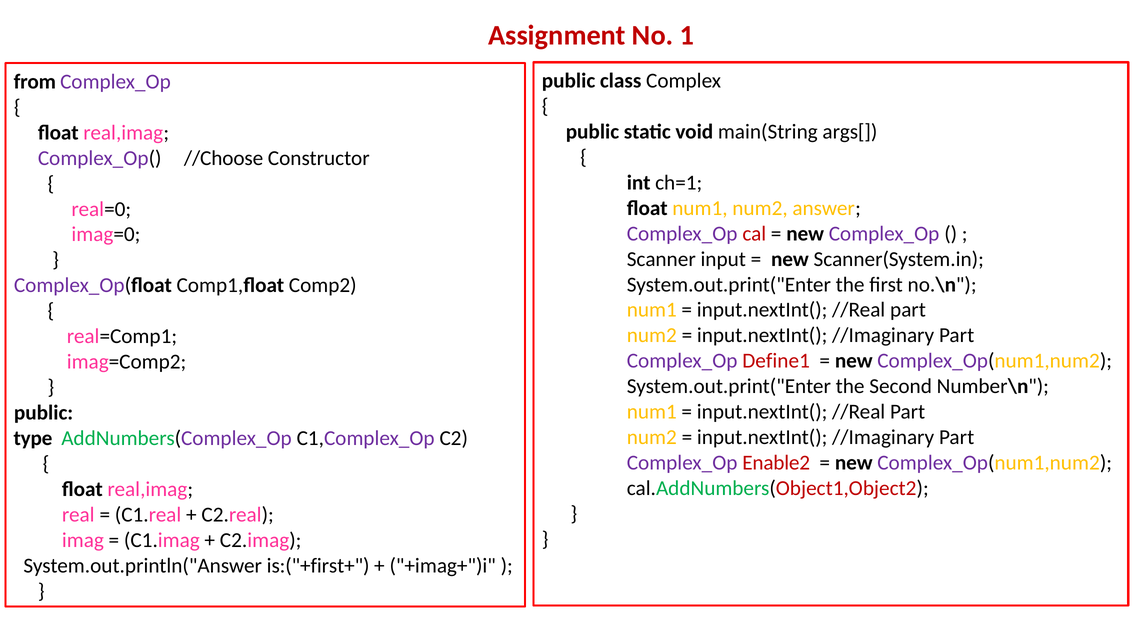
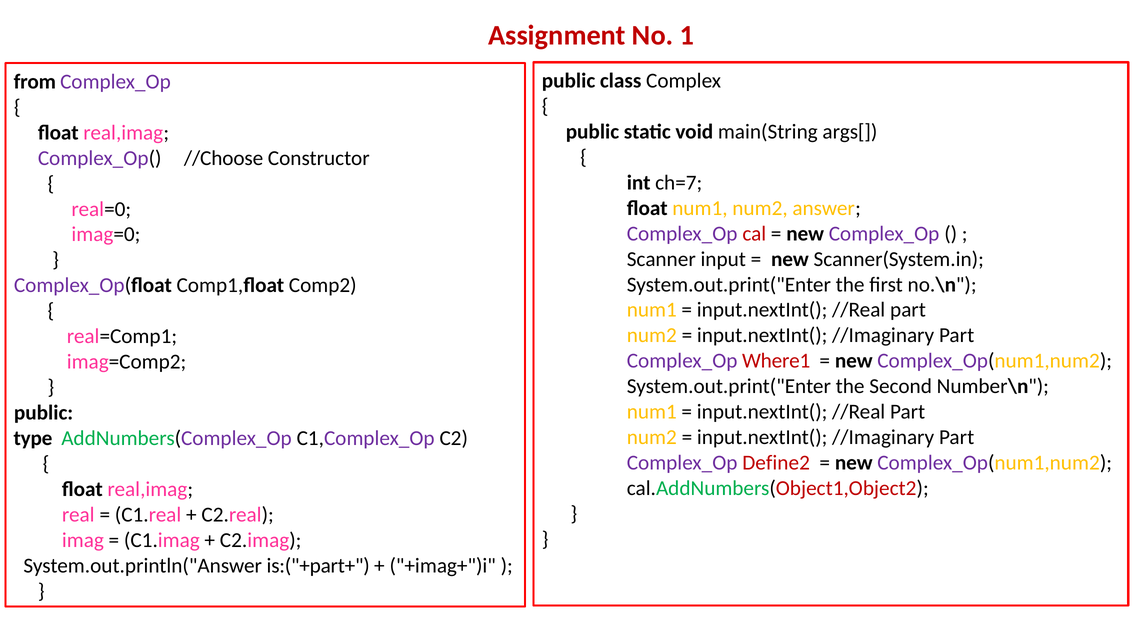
ch=1: ch=1 -> ch=7
Define1: Define1 -> Where1
Enable2: Enable2 -> Define2
is:("+first+: is:("+first+ -> is:("+part+
